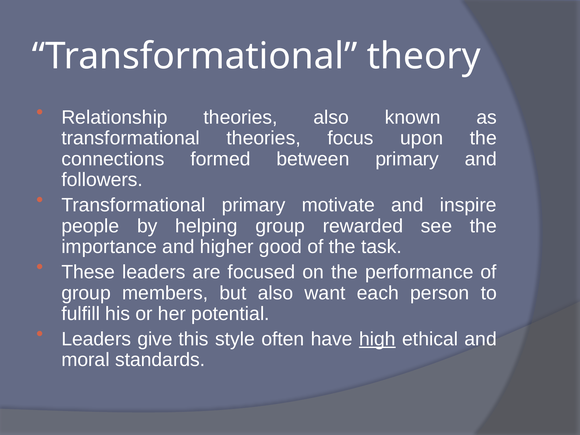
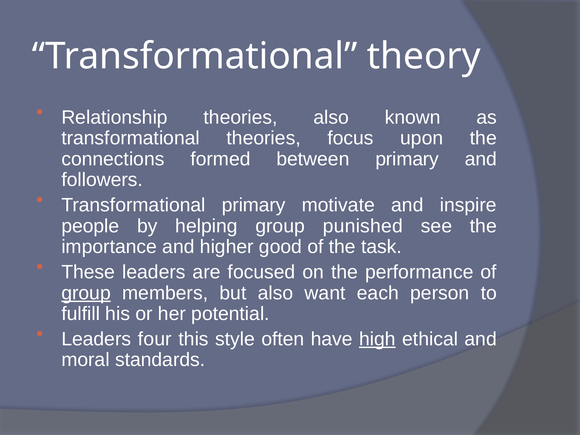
rewarded: rewarded -> punished
group at (86, 293) underline: none -> present
give: give -> four
